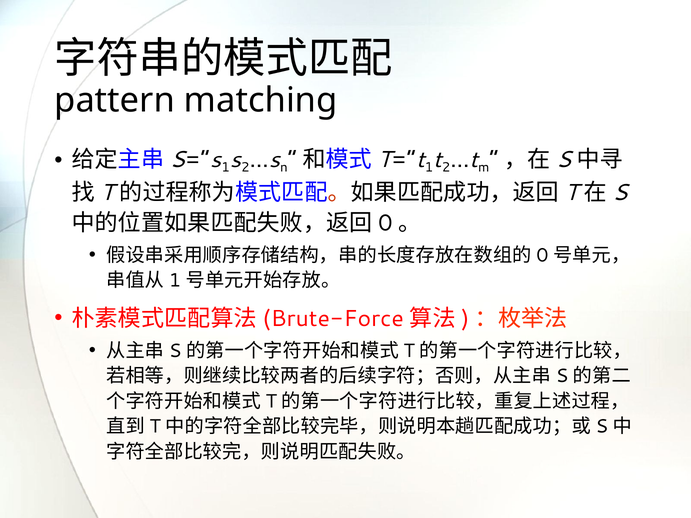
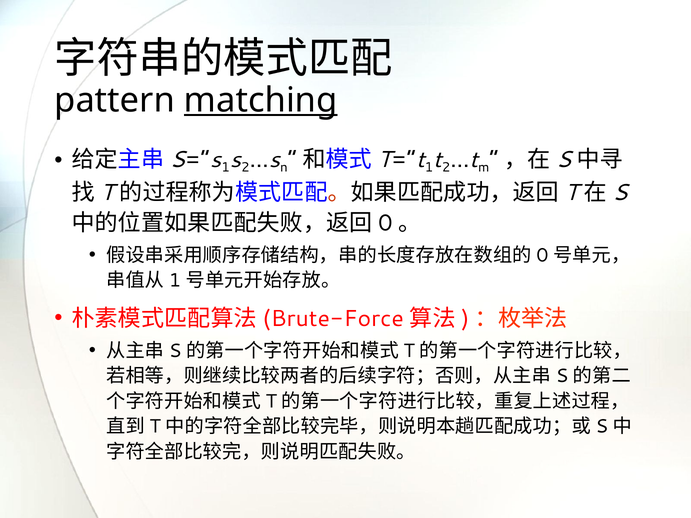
matching underline: none -> present
